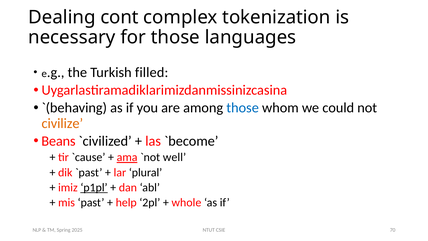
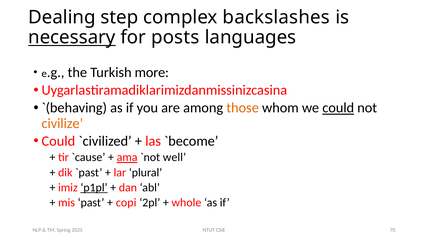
cont: cont -> step
tokenization: tokenization -> backslashes
necessary underline: none -> present
for those: those -> posts
filled: filled -> more
those at (243, 108) colour: blue -> orange
could at (338, 108) underline: none -> present
Beans at (58, 141): Beans -> Could
help: help -> copi
